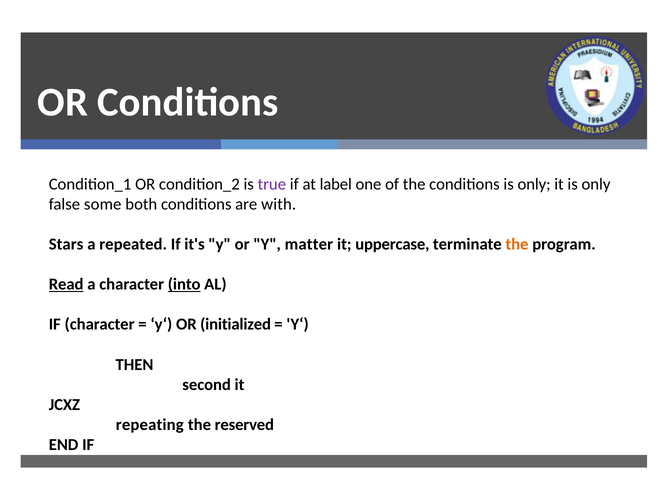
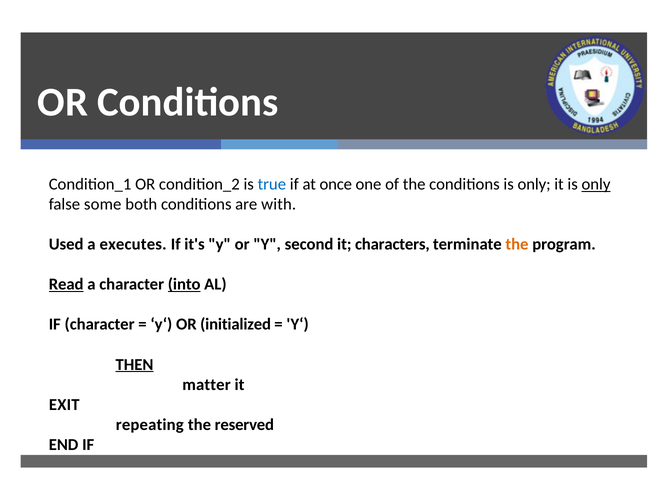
true colour: purple -> blue
label: label -> once
only at (596, 184) underline: none -> present
Stars: Stars -> Used
repeated: repeated -> executes
matter: matter -> second
uppercase: uppercase -> characters
THEN underline: none -> present
second: second -> matter
JCXZ: JCXZ -> EXIT
